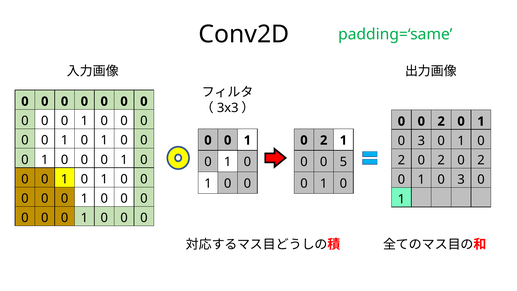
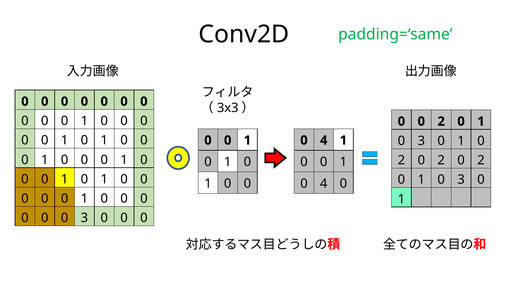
2 at (324, 140): 2 -> 4
5 at (343, 162): 5 -> 1
1 at (324, 183): 1 -> 4
1 at (84, 218): 1 -> 3
